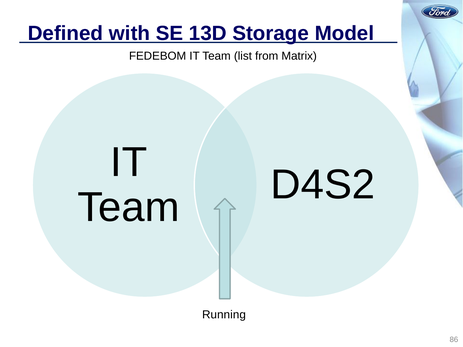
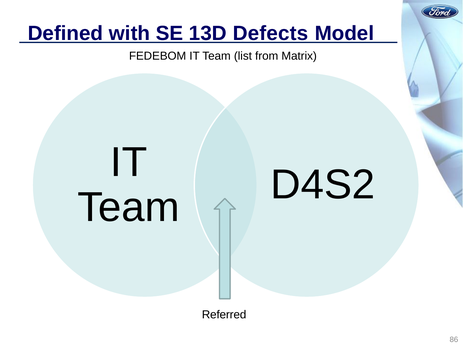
Storage: Storage -> Defects
Running: Running -> Referred
